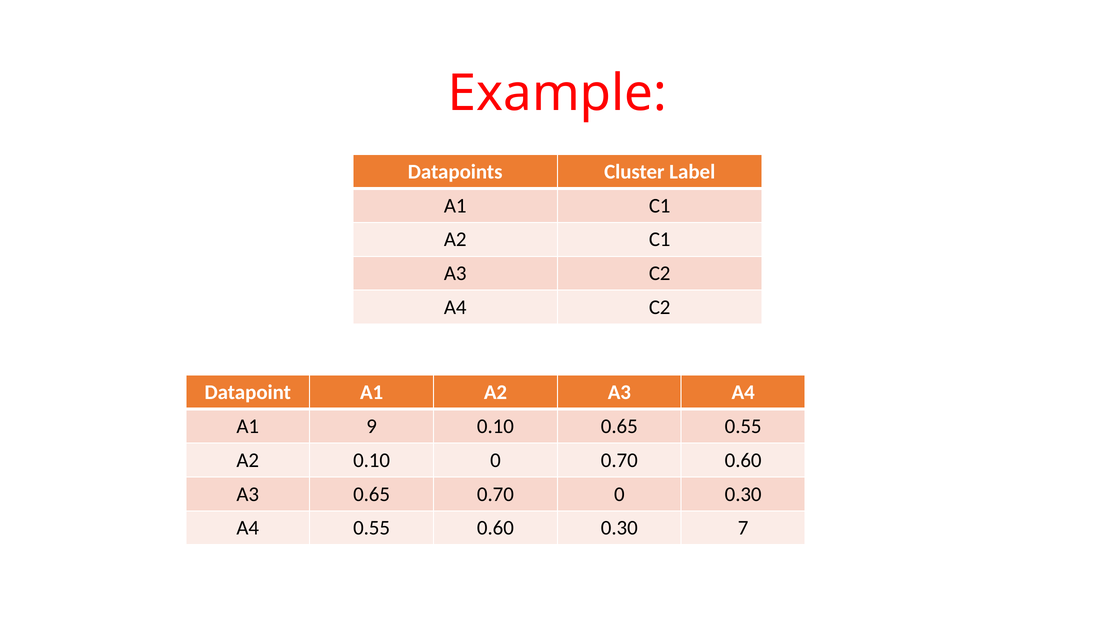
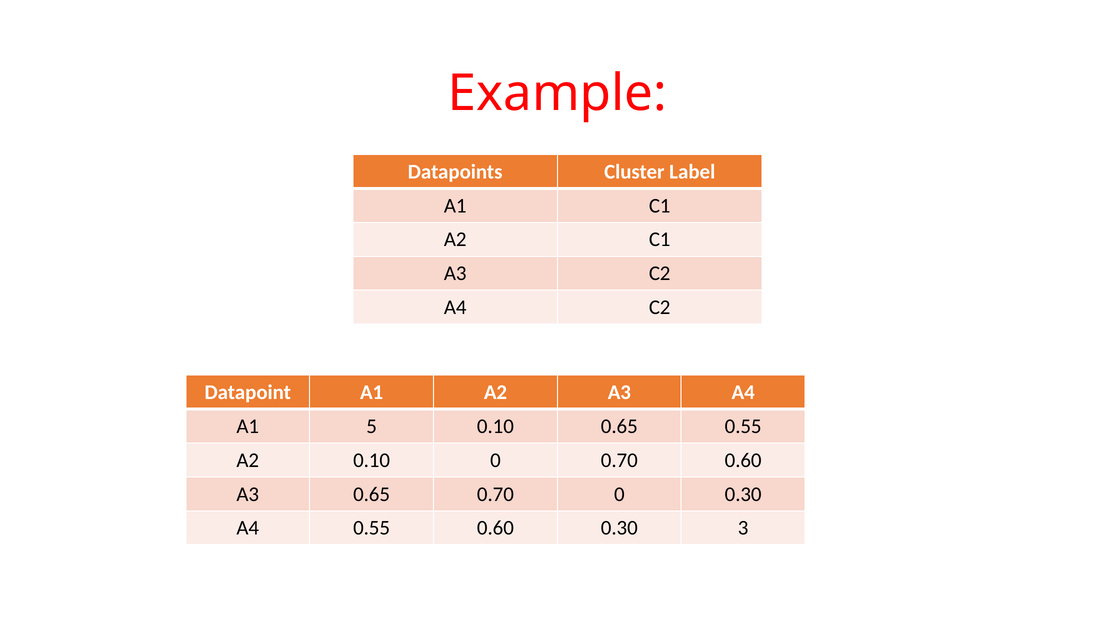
9: 9 -> 5
7: 7 -> 3
